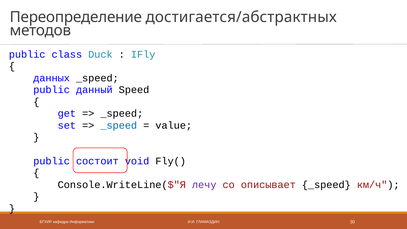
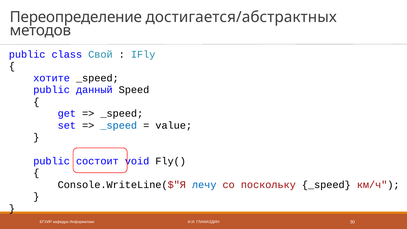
Duck: Duck -> Свой
данных: данных -> хотите
лечу colour: purple -> blue
описывает: описывает -> поскольку
